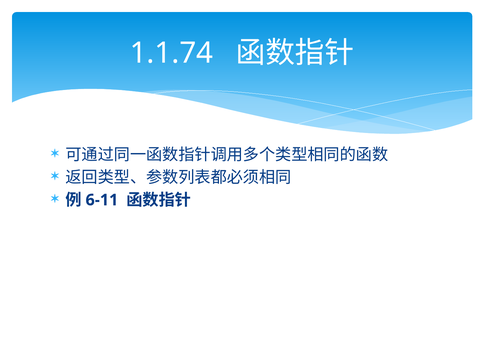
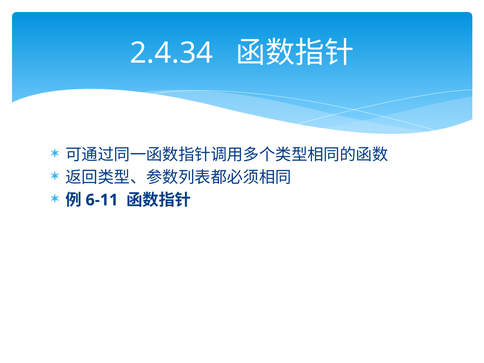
1.1.74: 1.1.74 -> 2.4.34
